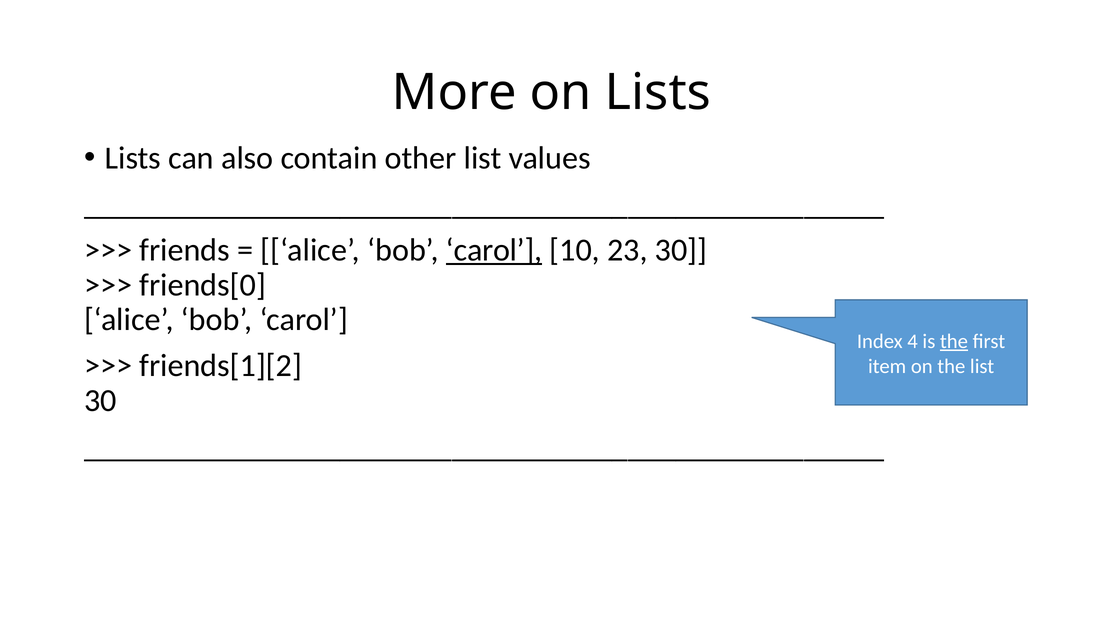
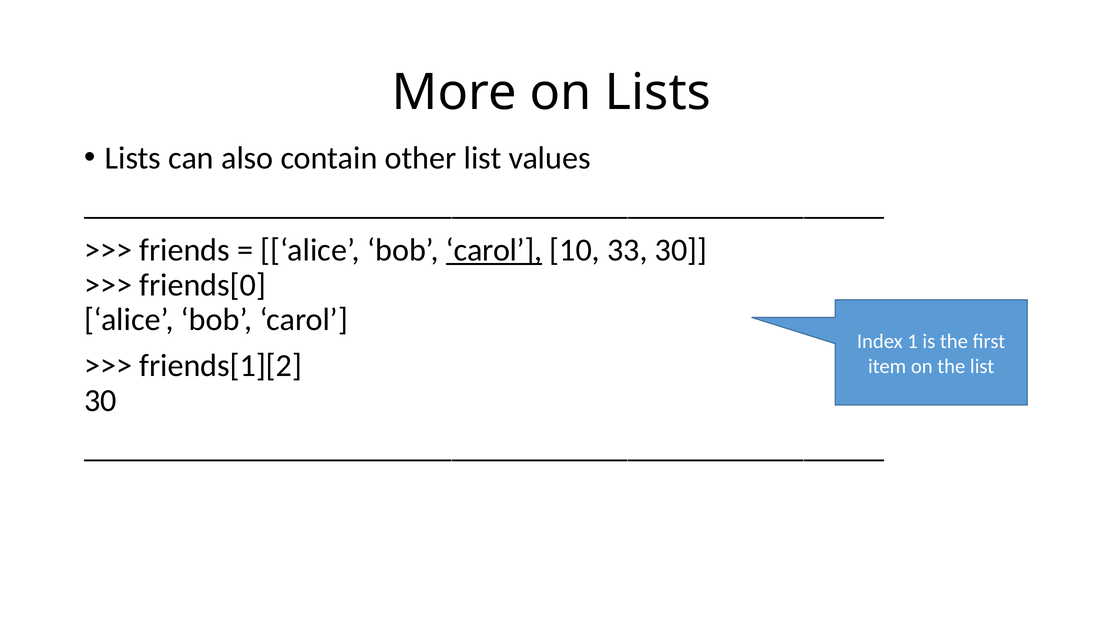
23: 23 -> 33
4: 4 -> 1
the at (954, 342) underline: present -> none
